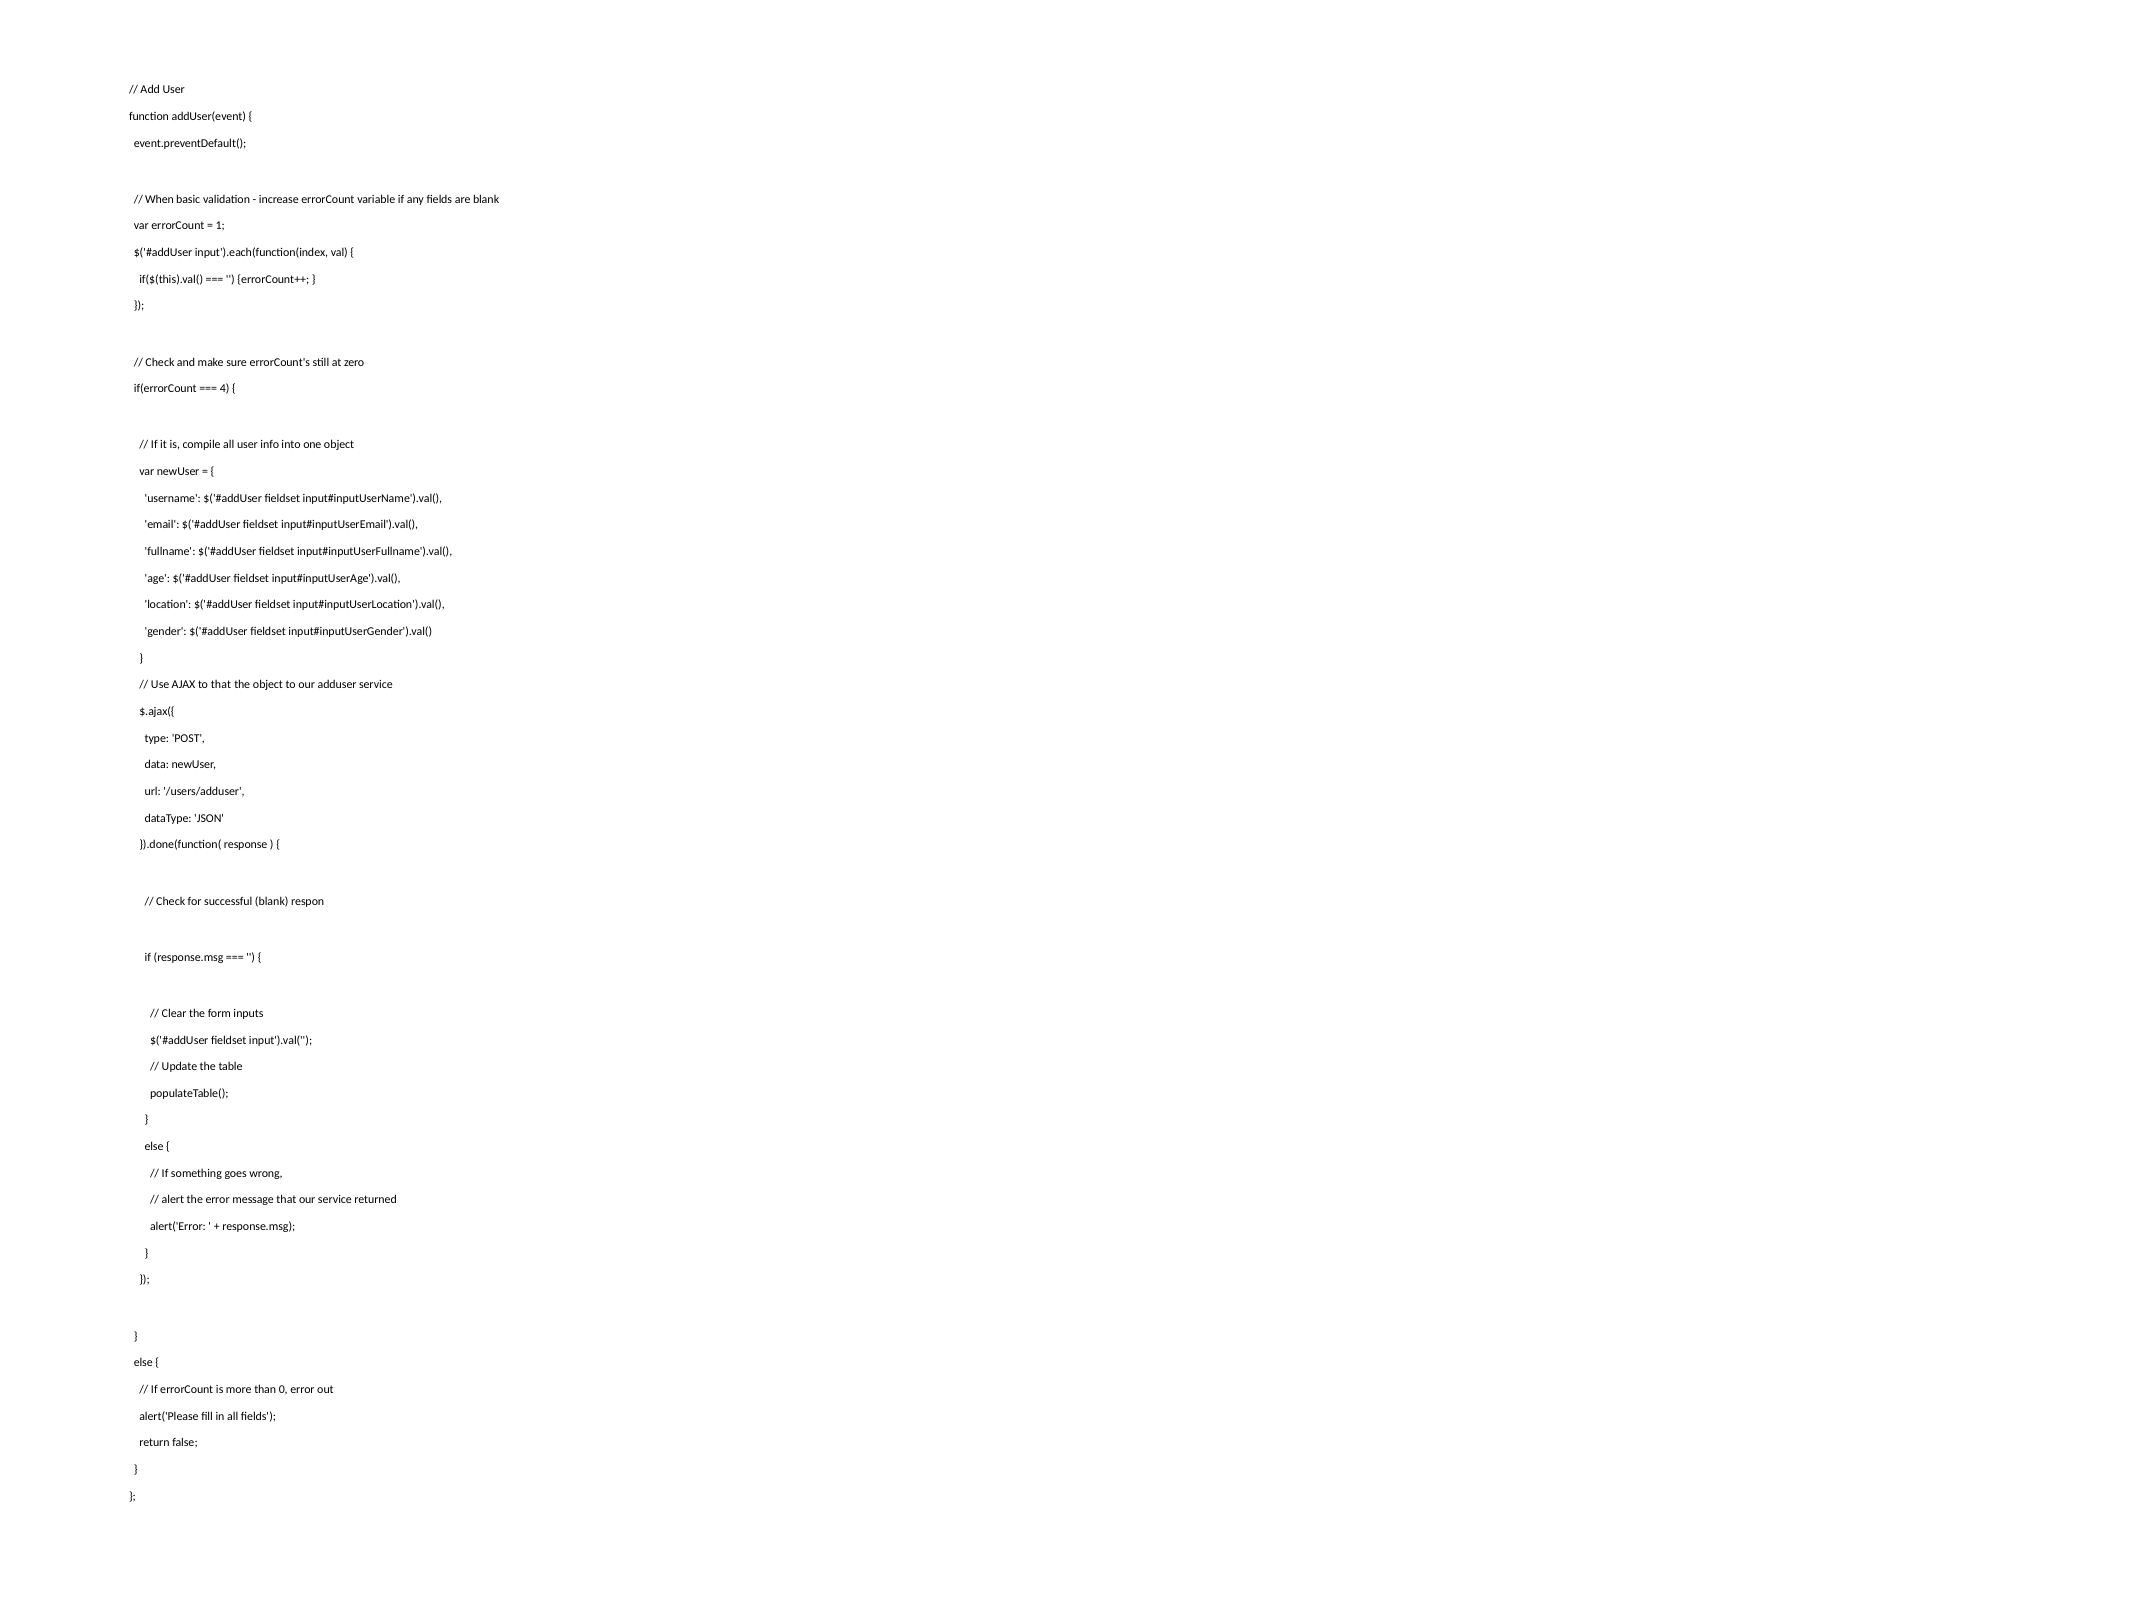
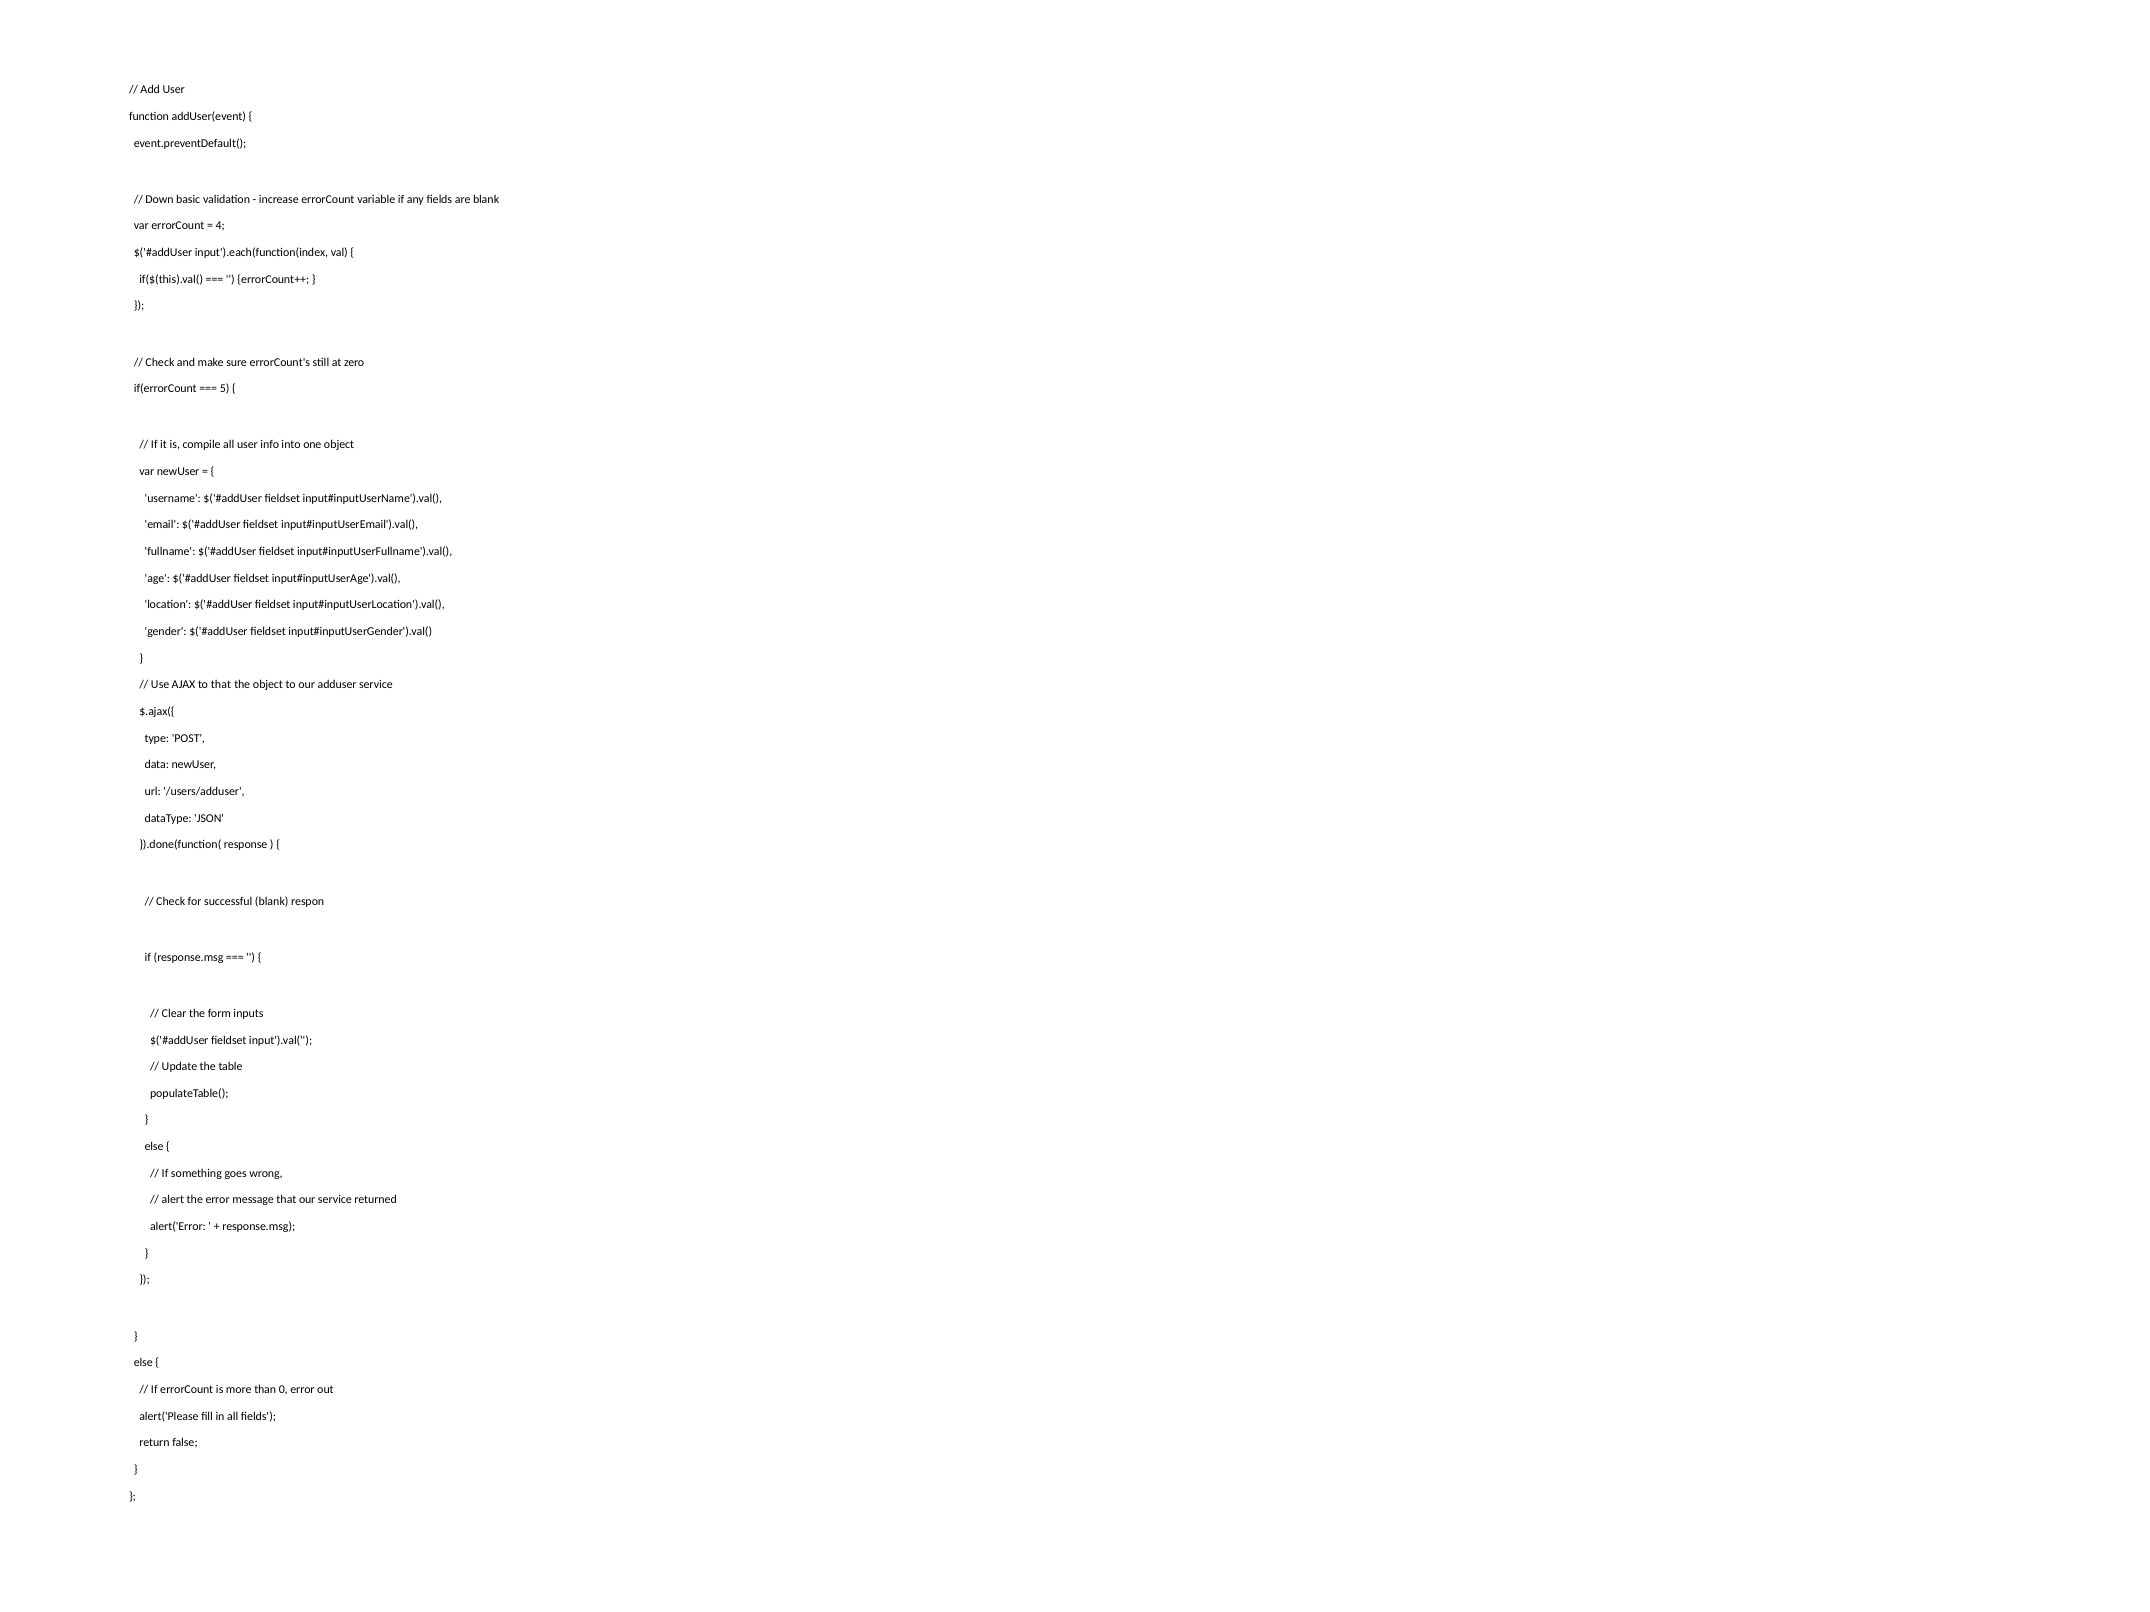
When: When -> Down
1: 1 -> 4
4: 4 -> 5
